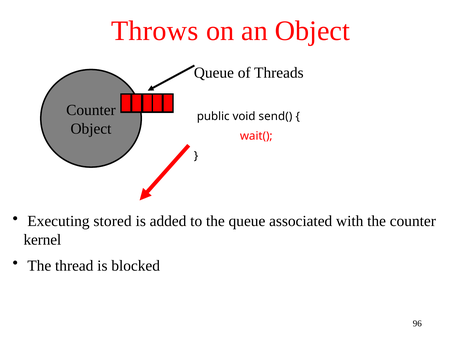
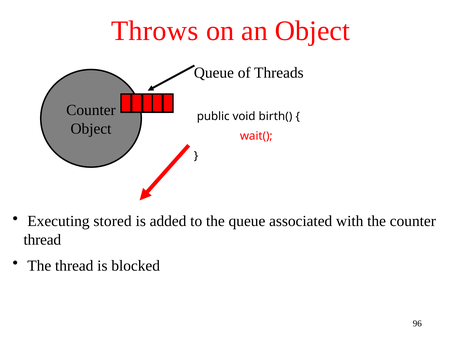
send(: send( -> birth(
kernel at (42, 239): kernel -> thread
